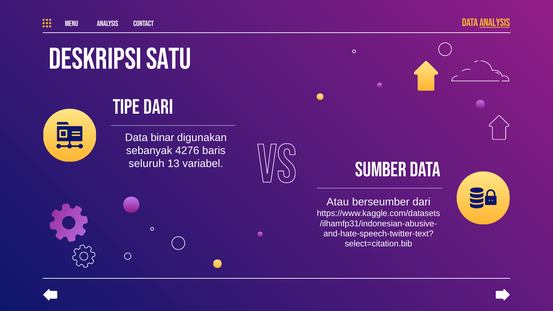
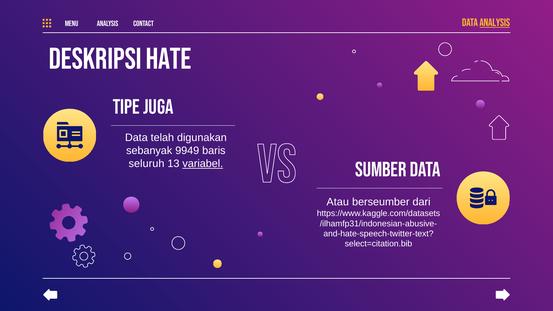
satu: satu -> hate
Tipe dari: dari -> juga
binar: binar -> telah
4276: 4276 -> 9949
variabel underline: none -> present
